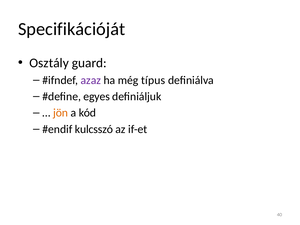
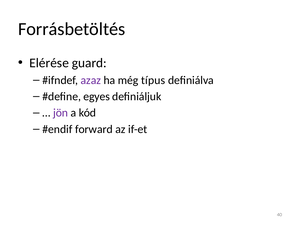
Specifikációját: Specifikációját -> Forrásbetöltés
Osztály: Osztály -> Elérése
jön colour: orange -> purple
kulcsszó: kulcsszó -> forward
